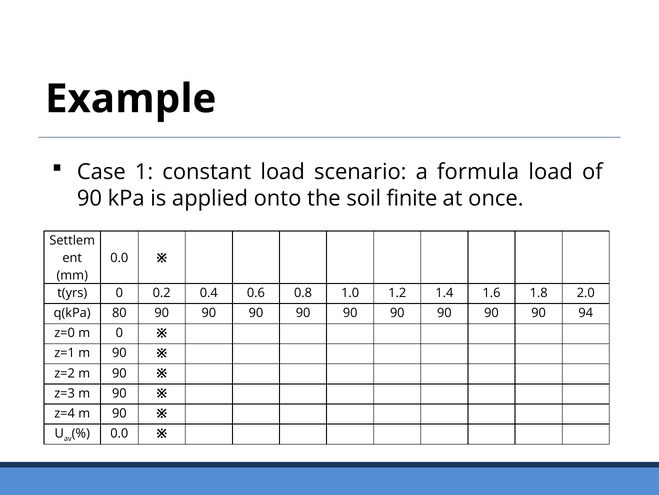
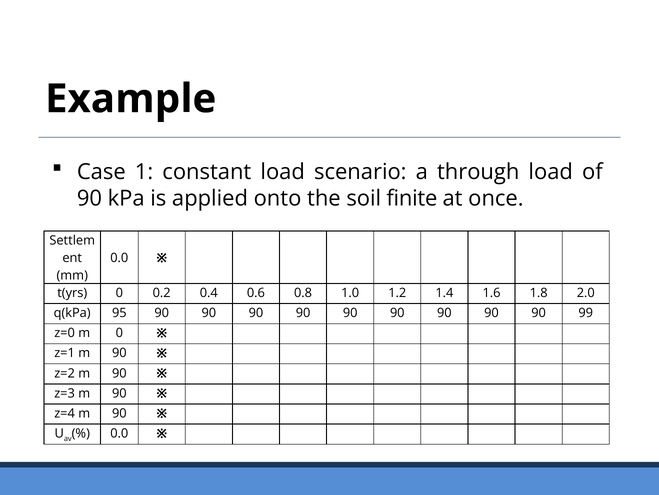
formula: formula -> through
80: 80 -> 95
94: 94 -> 99
